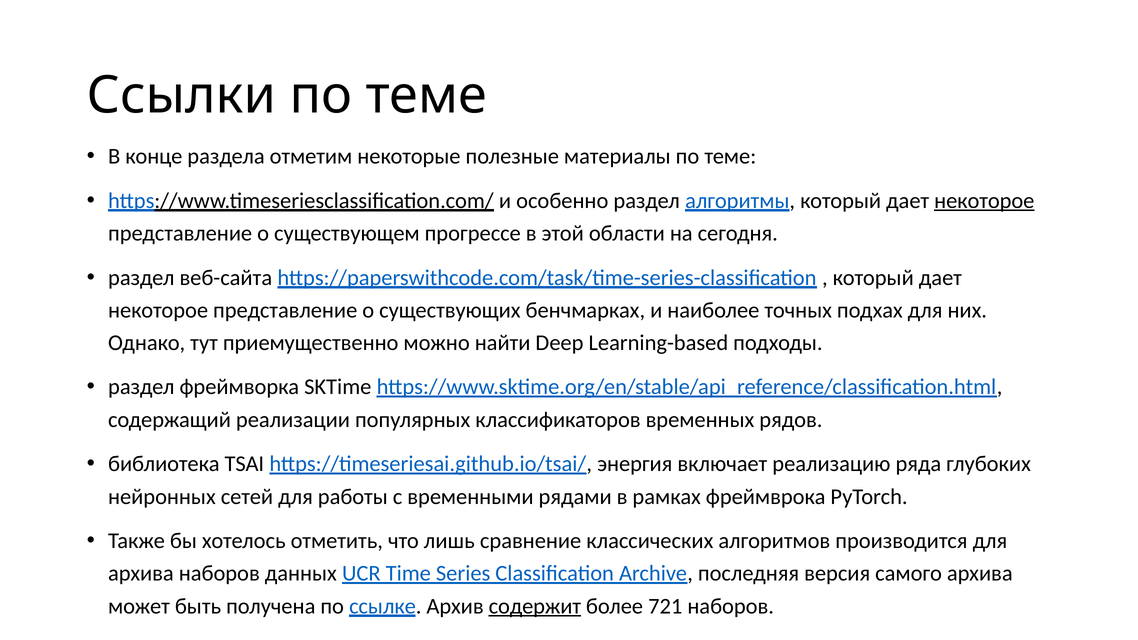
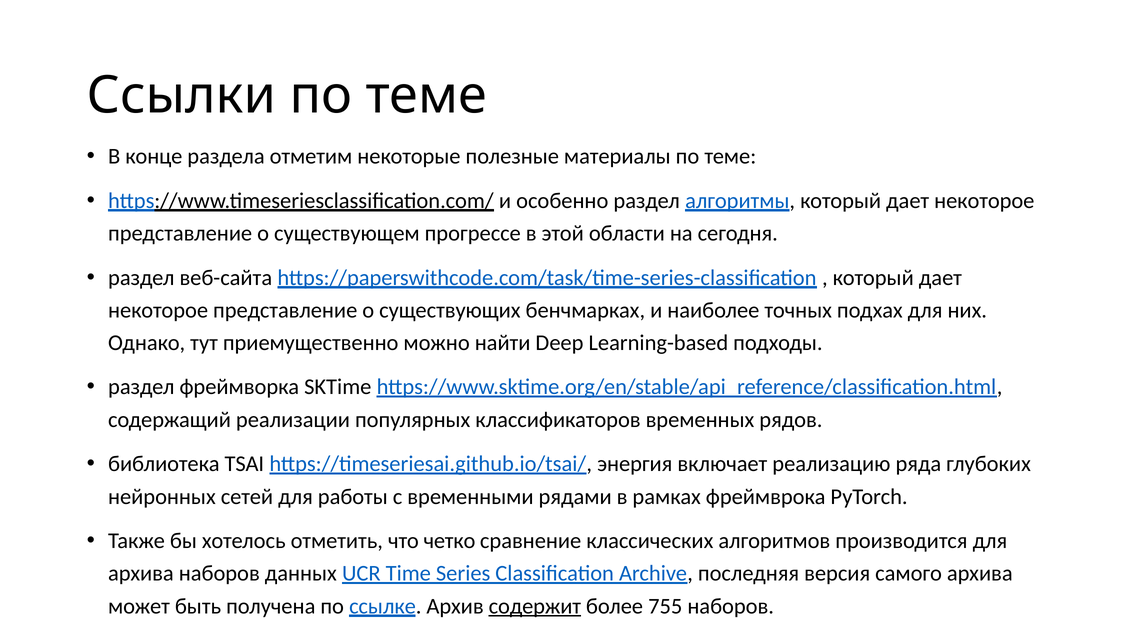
некоторое at (984, 201) underline: present -> none
лишь: лишь -> четко
721: 721 -> 755
